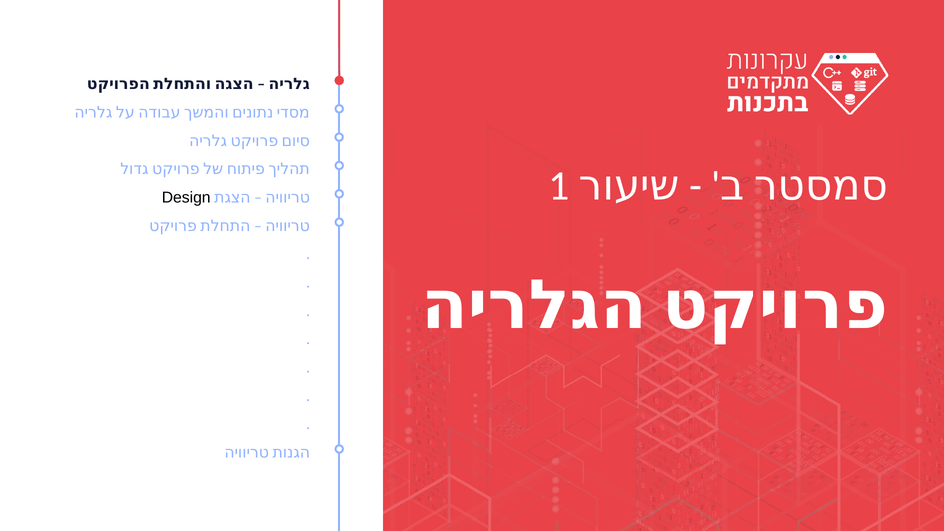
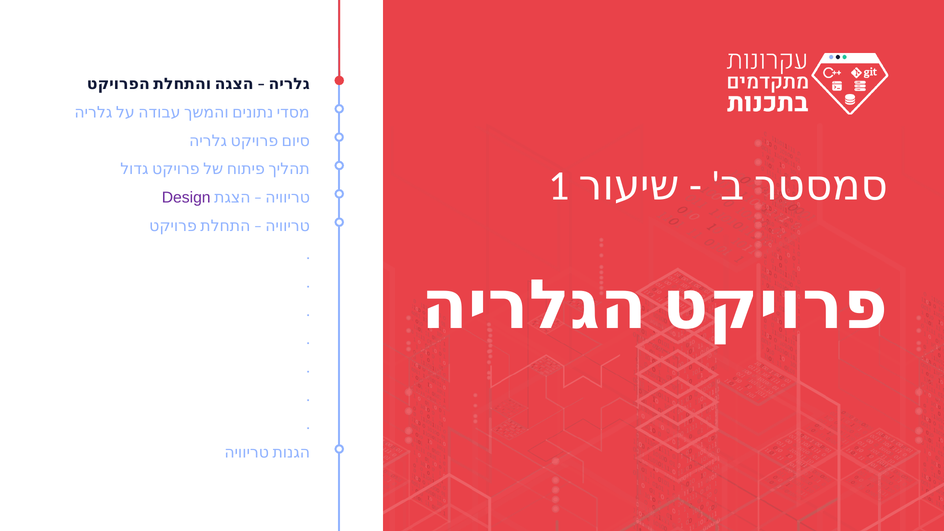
Design colour: black -> purple
